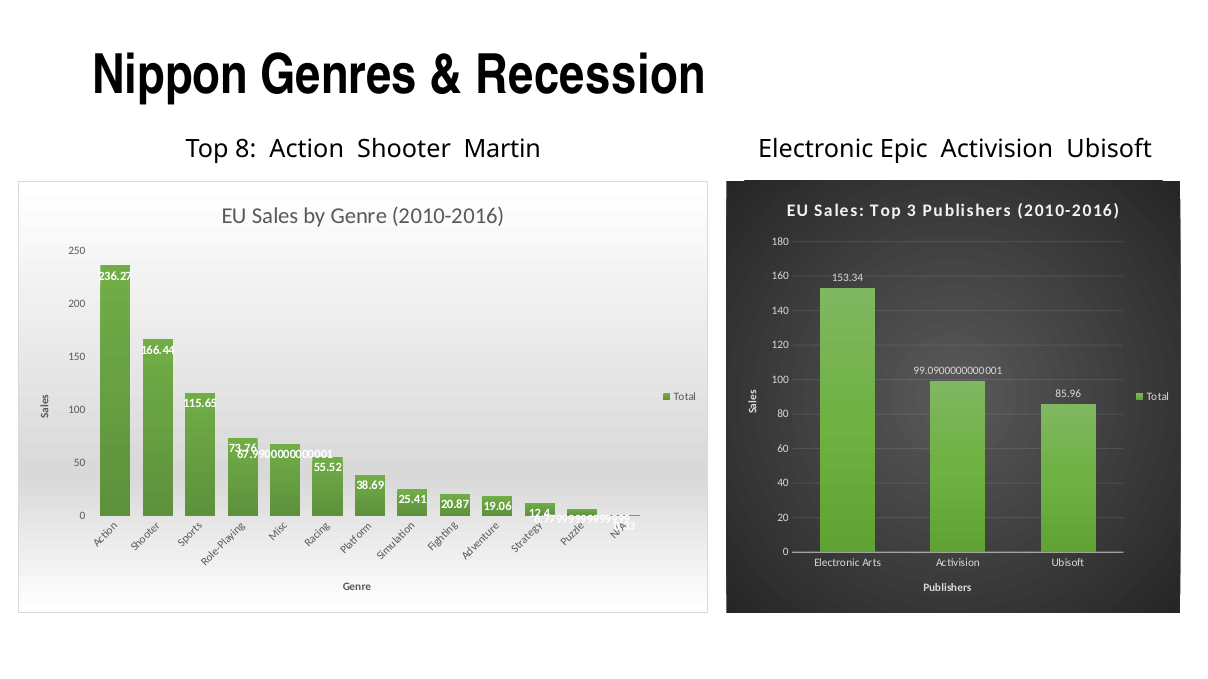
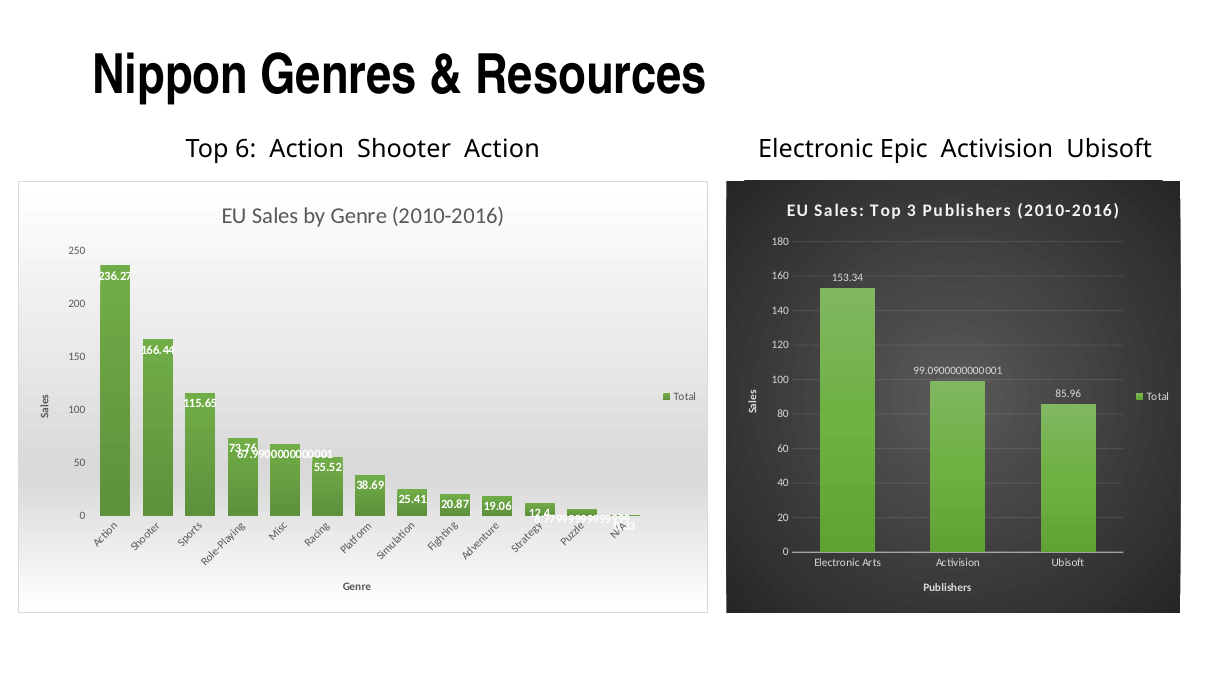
Recession: Recession -> Resources
8: 8 -> 6
Shooter Martin: Martin -> Action
